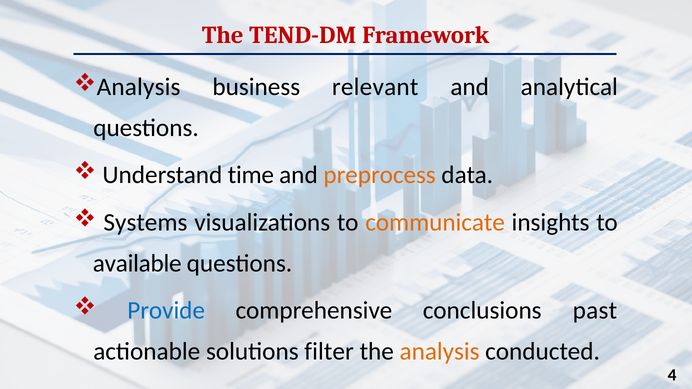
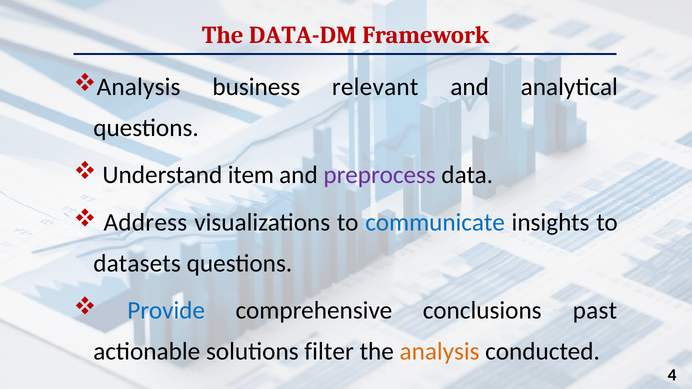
TEND-DM: TEND-DM -> DATA-DM
time: time -> item
preprocess colour: orange -> purple
Systems: Systems -> Address
communicate colour: orange -> blue
available: available -> datasets
